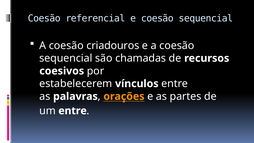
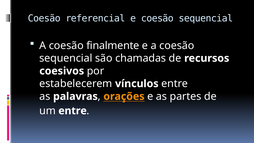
criadouros: criadouros -> finalmente
